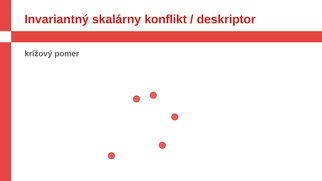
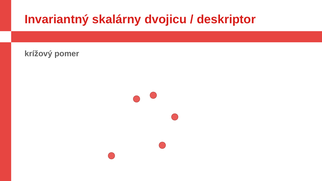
konflikt: konflikt -> dvojicu
